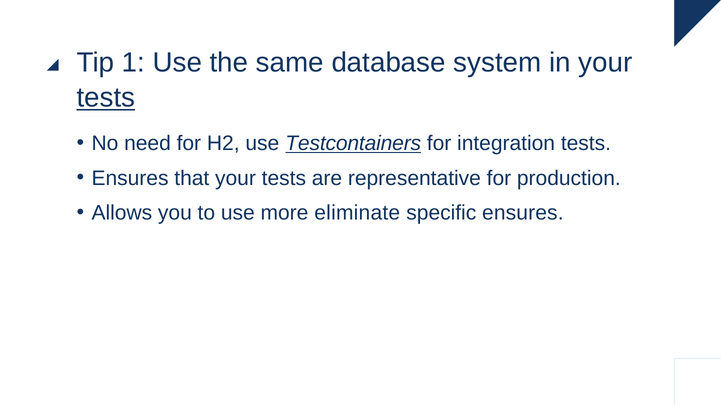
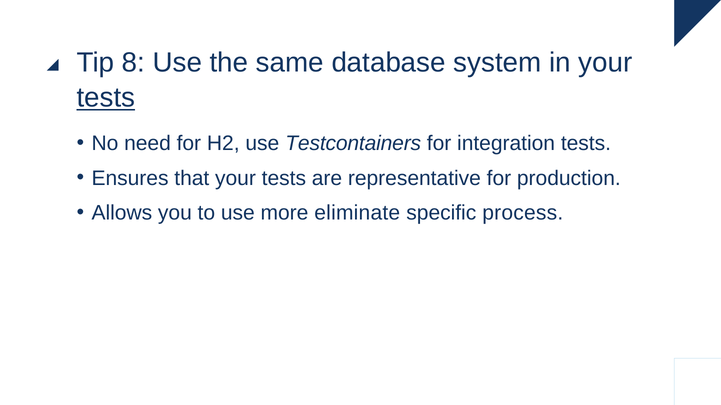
1: 1 -> 8
Testcontainers underline: present -> none
specific ensures: ensures -> process
